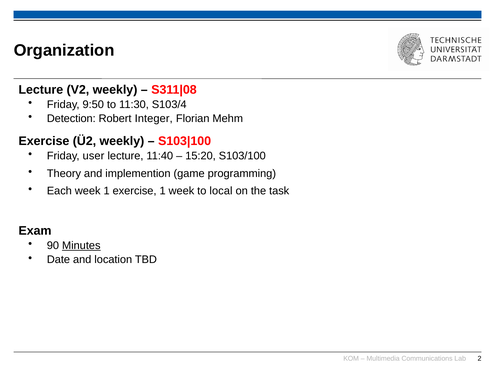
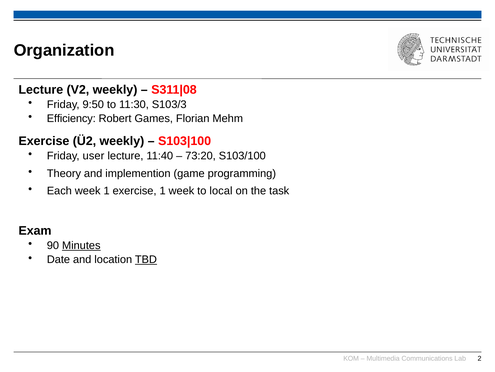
S103/4: S103/4 -> S103/3
Detection: Detection -> Efficiency
Integer: Integer -> Games
15:20: 15:20 -> 73:20
TBD underline: none -> present
